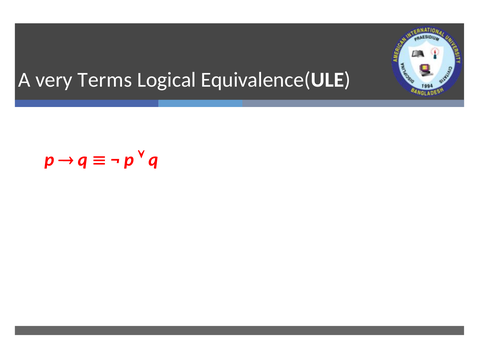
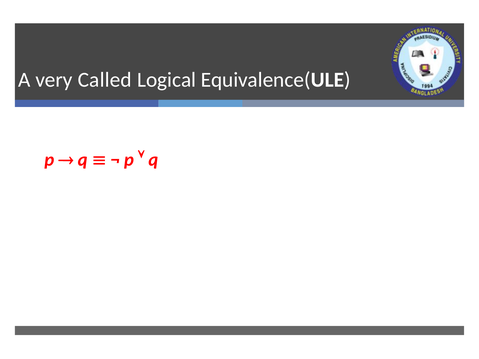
Terms: Terms -> Called
